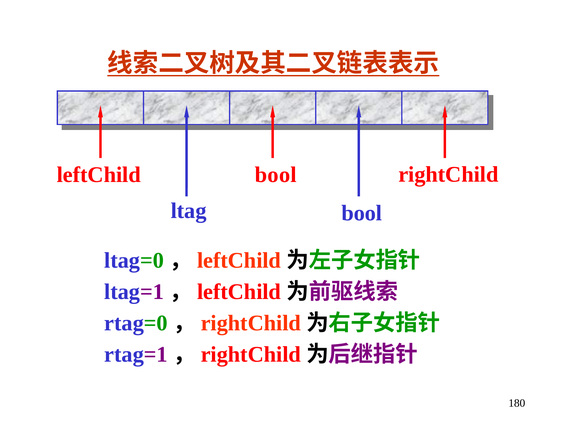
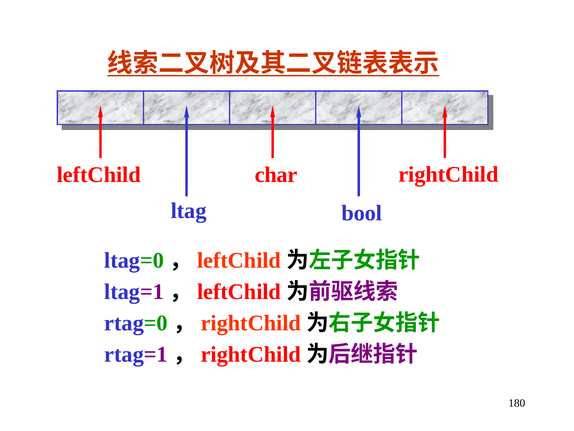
bool at (276, 175): bool -> char
